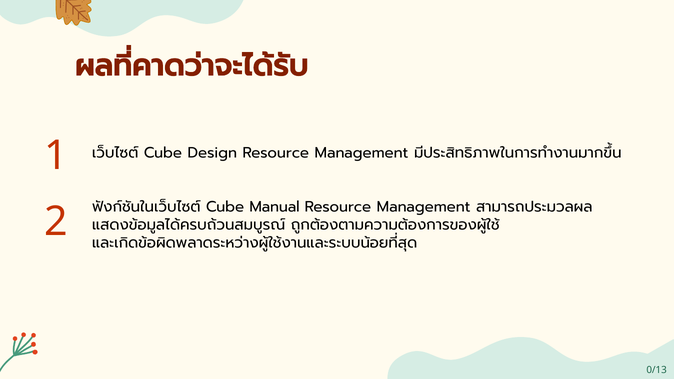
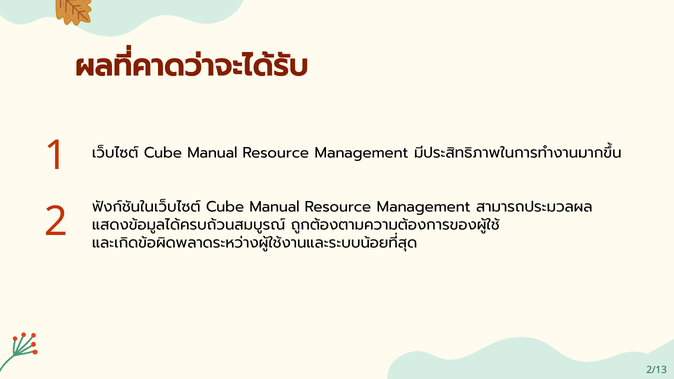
Design at (212, 153): Design -> Manual
0/13: 0/13 -> 2/13
